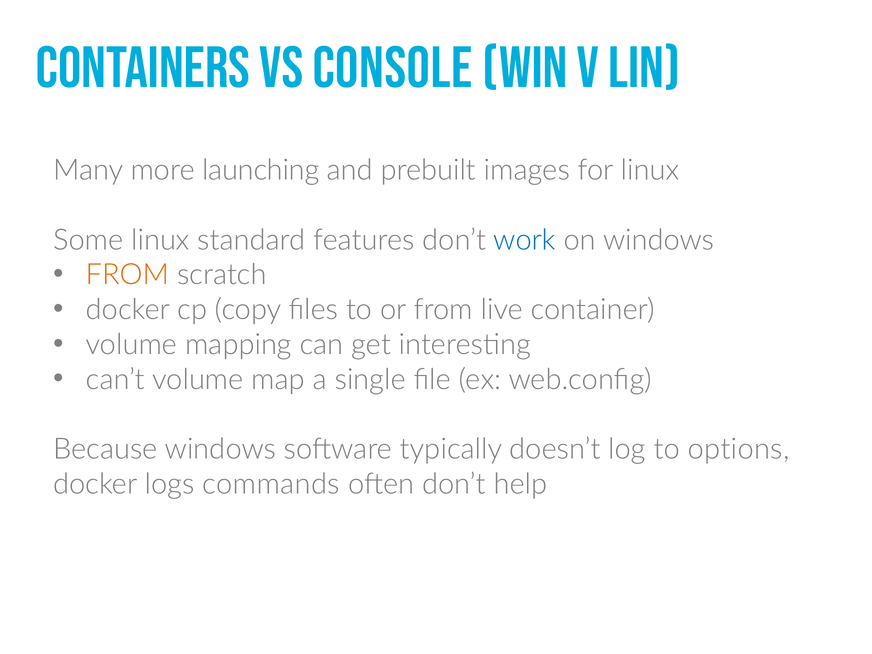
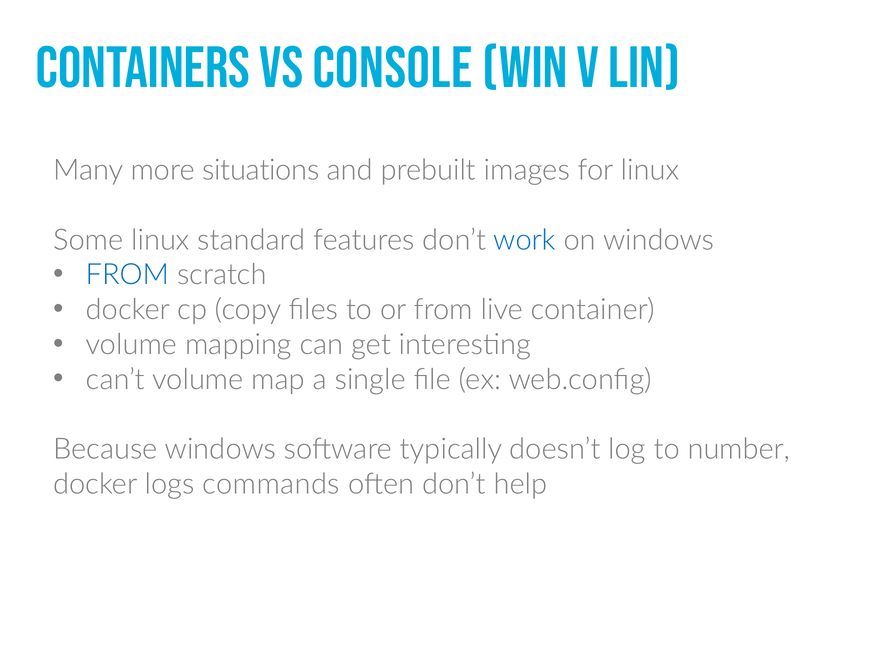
launching: launching -> situations
FROM at (128, 275) colour: orange -> blue
options: options -> number
